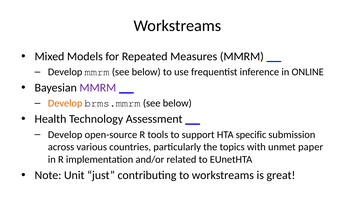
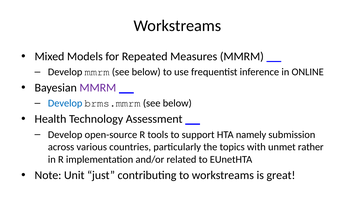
Develop at (65, 103) colour: orange -> blue
specific: specific -> namely
paper: paper -> rather
